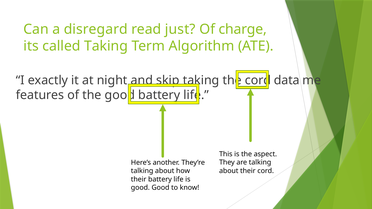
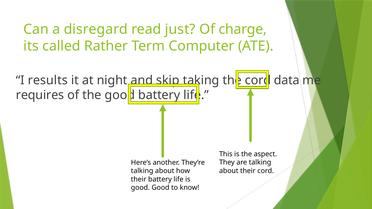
called Taking: Taking -> Rather
Algorithm: Algorithm -> Computer
exactly: exactly -> results
features: features -> requires
